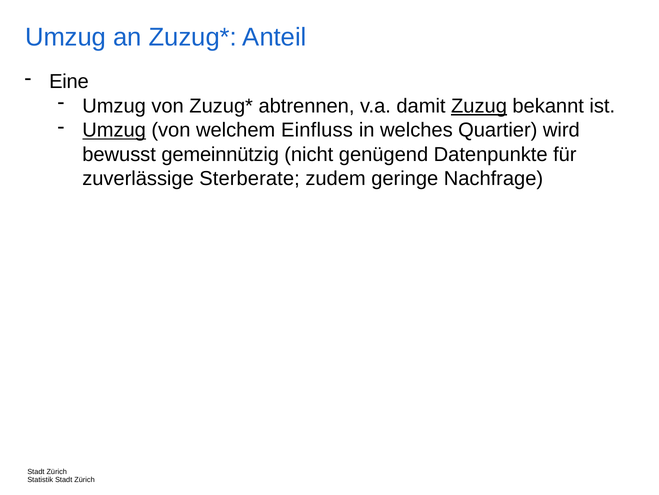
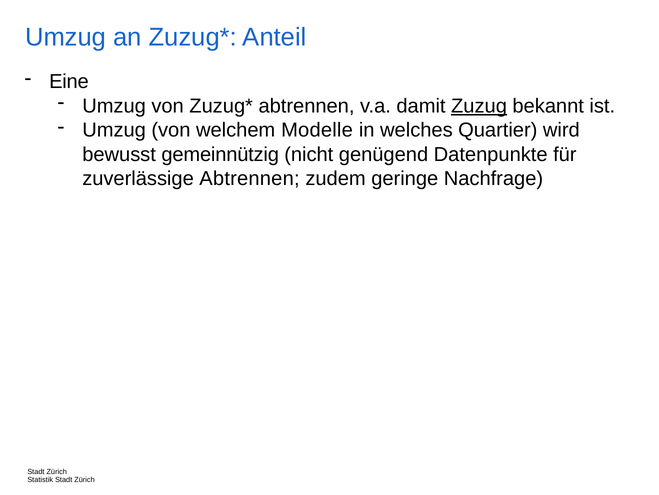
Umzug at (114, 130) underline: present -> none
Einfluss: Einfluss -> Modelle
zuverlässige Sterberate: Sterberate -> Abtrennen
